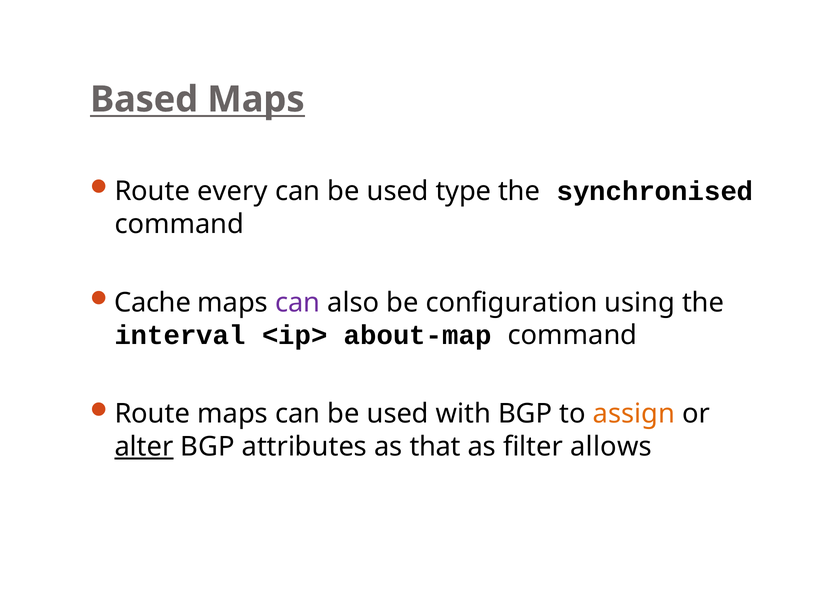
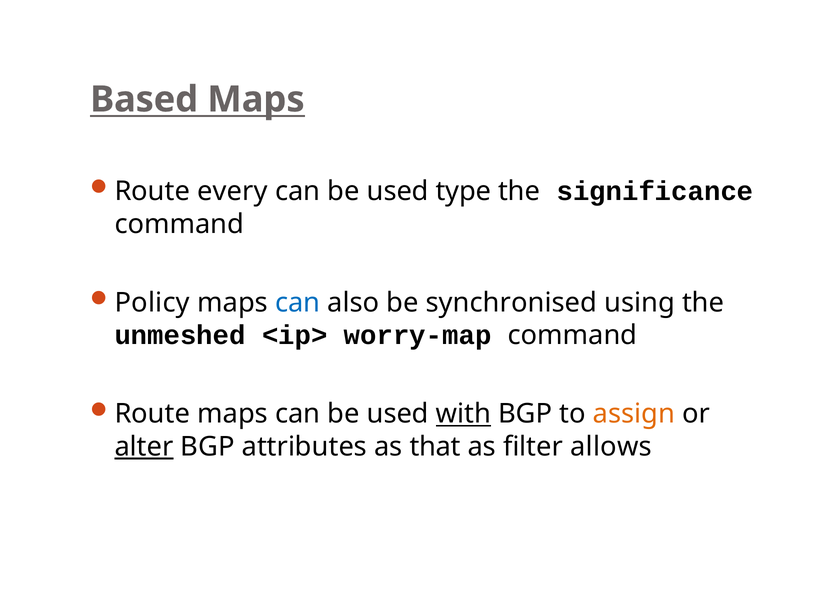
synchronised: synchronised -> significance
Cache: Cache -> Policy
can at (298, 303) colour: purple -> blue
configuration: configuration -> synchronised
interval: interval -> unmeshed
about-map: about-map -> worry-map
with underline: none -> present
